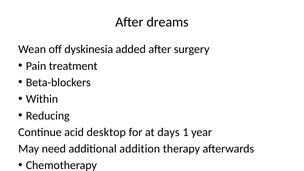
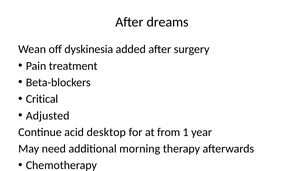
Within: Within -> Critical
Reducing: Reducing -> Adjusted
days: days -> from
addition: addition -> morning
